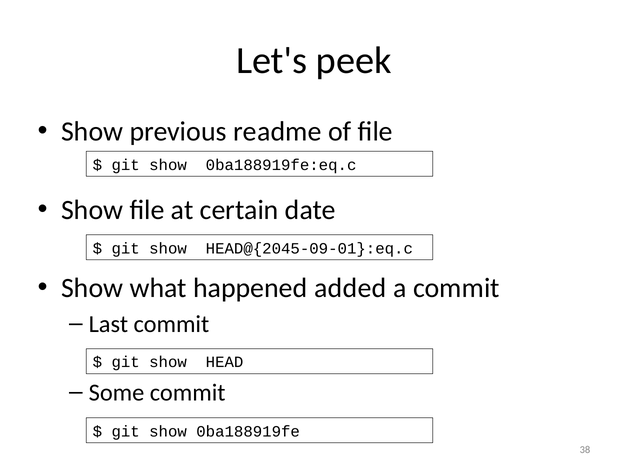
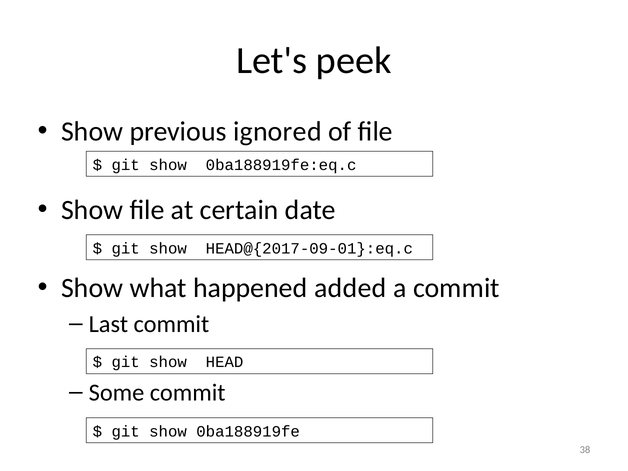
readme: readme -> ignored
HEAD@{2045-09-01}:eq.c: HEAD@{2045-09-01}:eq.c -> HEAD@{2017-09-01}:eq.c
